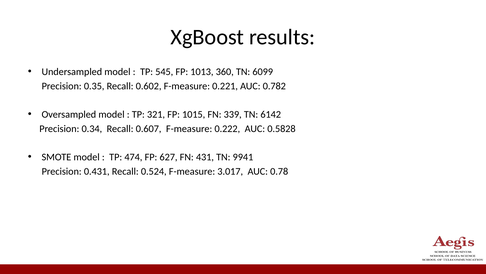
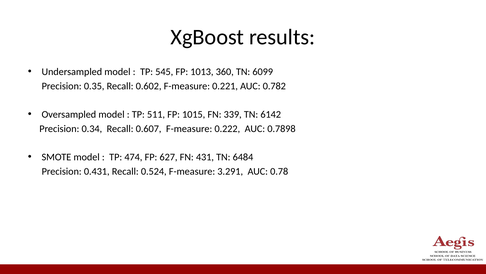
321: 321 -> 511
0.5828: 0.5828 -> 0.7898
9941: 9941 -> 6484
3.017: 3.017 -> 3.291
